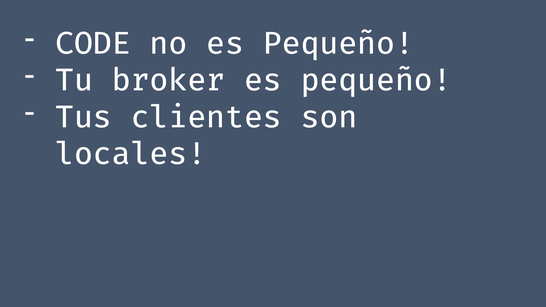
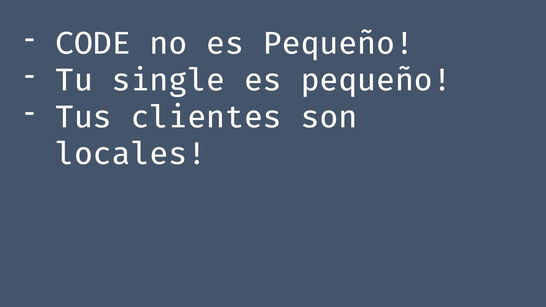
broker: broker -> single
